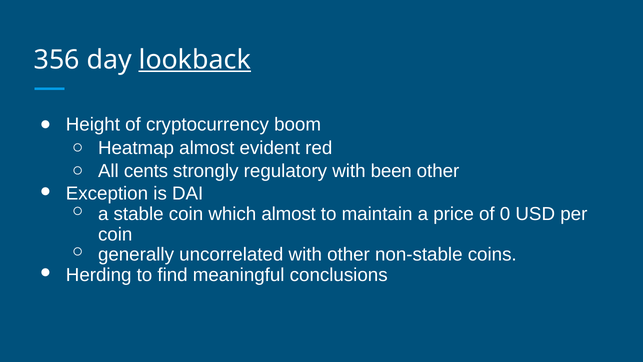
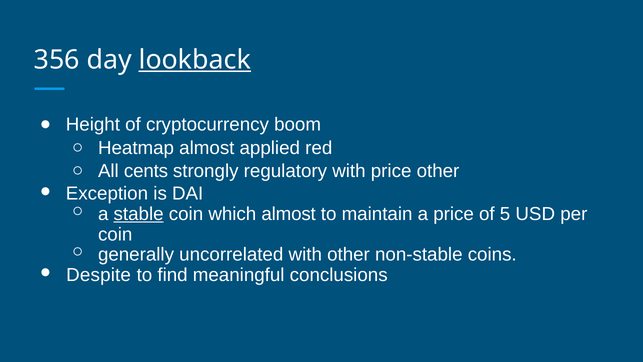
evident: evident -> applied
with been: been -> price
stable underline: none -> present
0: 0 -> 5
Herding: Herding -> Despite
